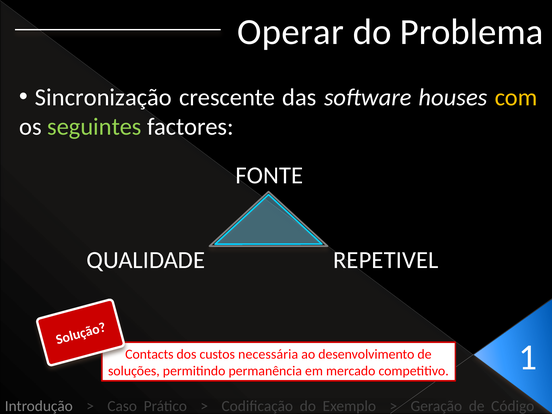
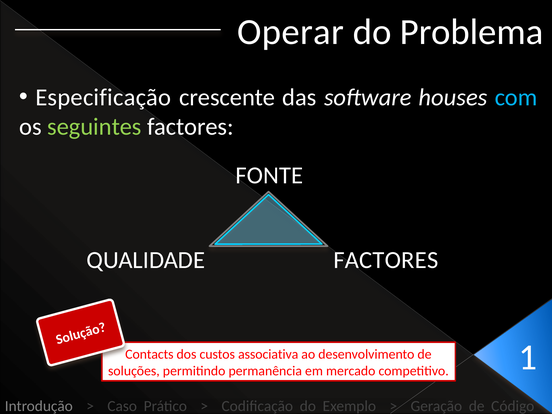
Sincronização: Sincronização -> Especificação
com colour: yellow -> light blue
QUALIDADE REPETIVEL: REPETIVEL -> FACTORES
necessária: necessária -> associativa
